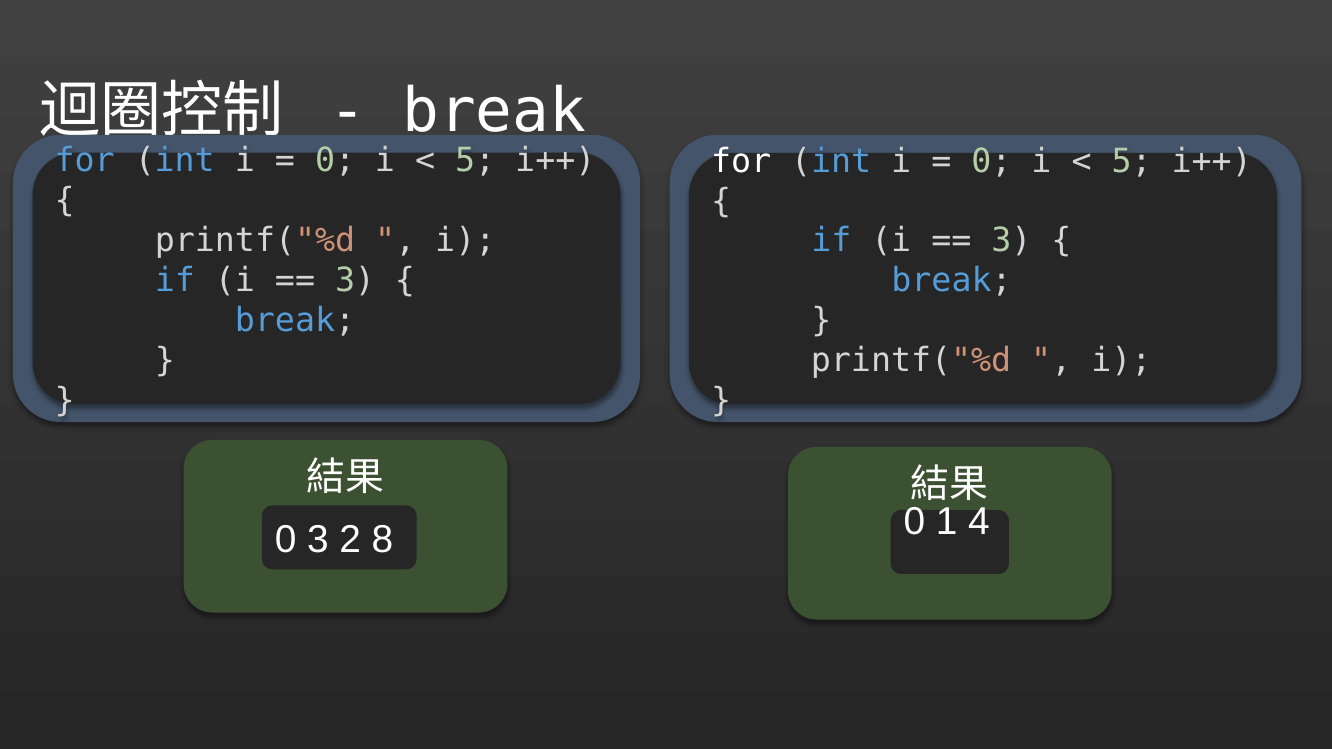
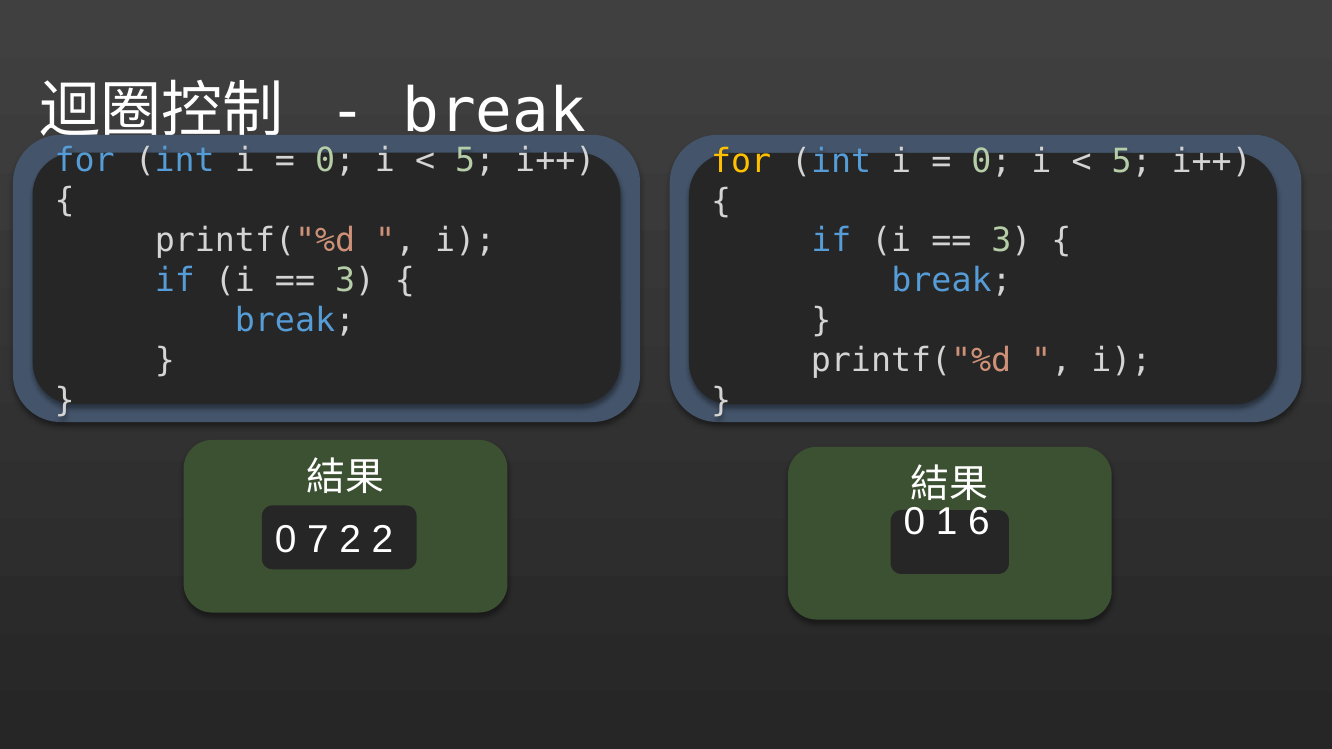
for at (741, 161) colour: white -> yellow
4: 4 -> 6
0 3: 3 -> 7
2 8: 8 -> 2
